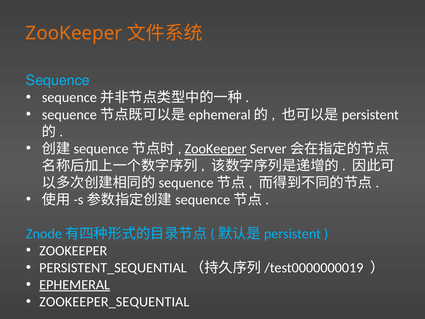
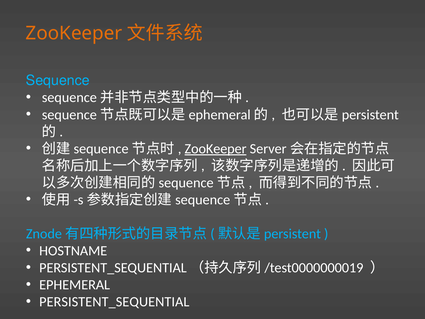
ZOOKEEPER at (73, 251): ZOOKEEPER -> HOSTNAME
EPHEMERAL underline: present -> none
ZOOKEEPER_SEQUENTIAL: ZOOKEEPER_SEQUENTIAL -> PERSISTENT_SEQUENTIAL
